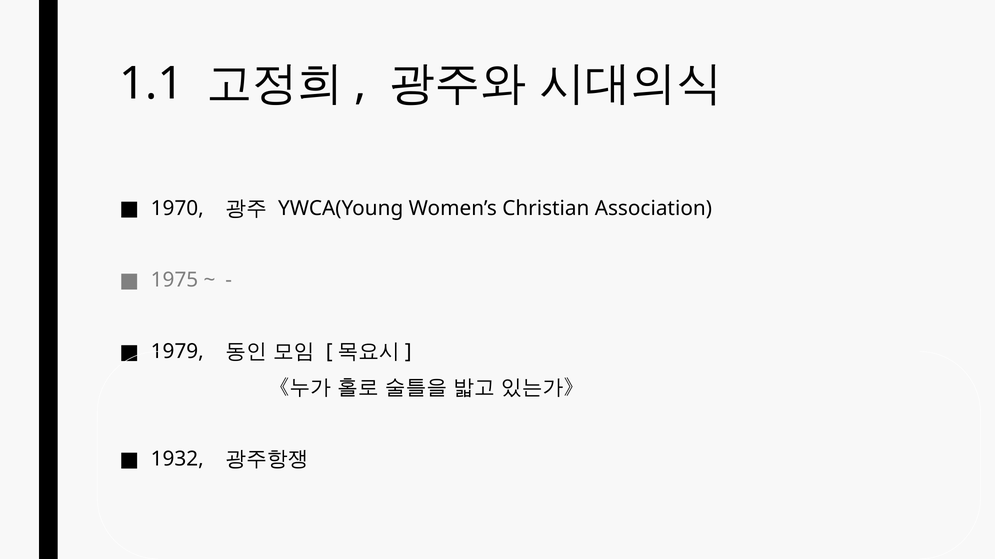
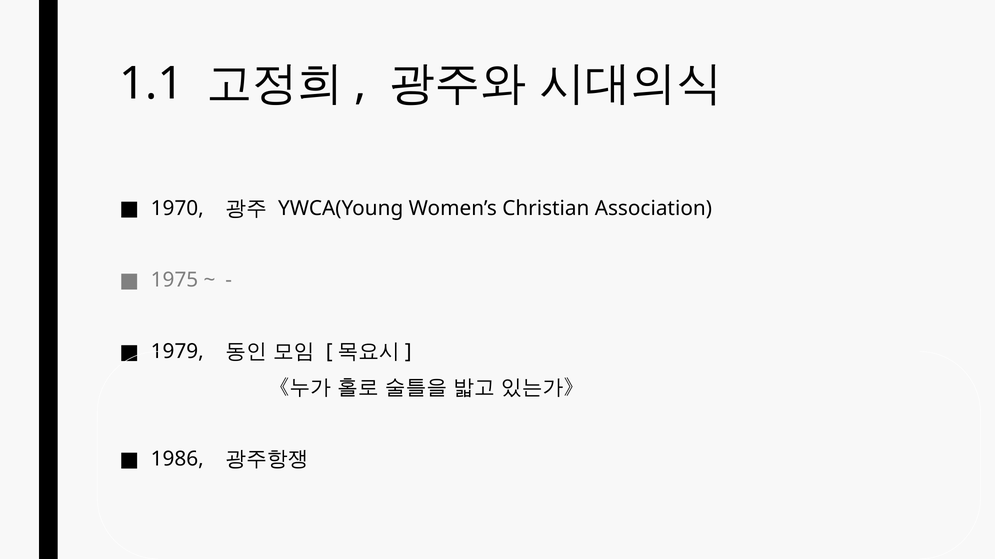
1932: 1932 -> 1986
